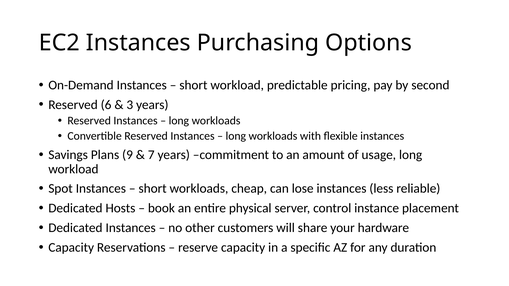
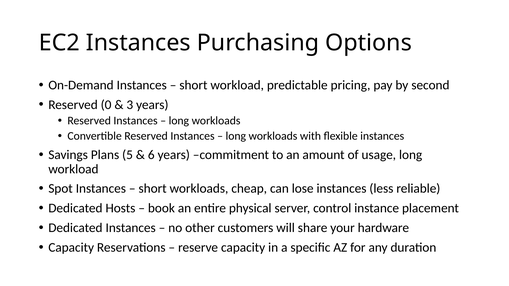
6: 6 -> 0
9: 9 -> 5
7: 7 -> 6
